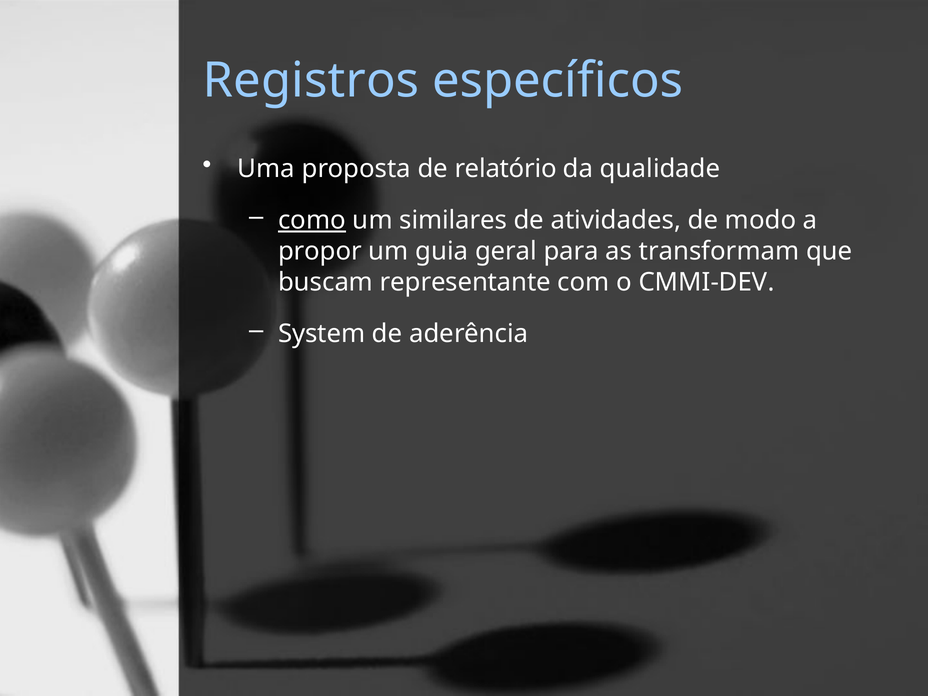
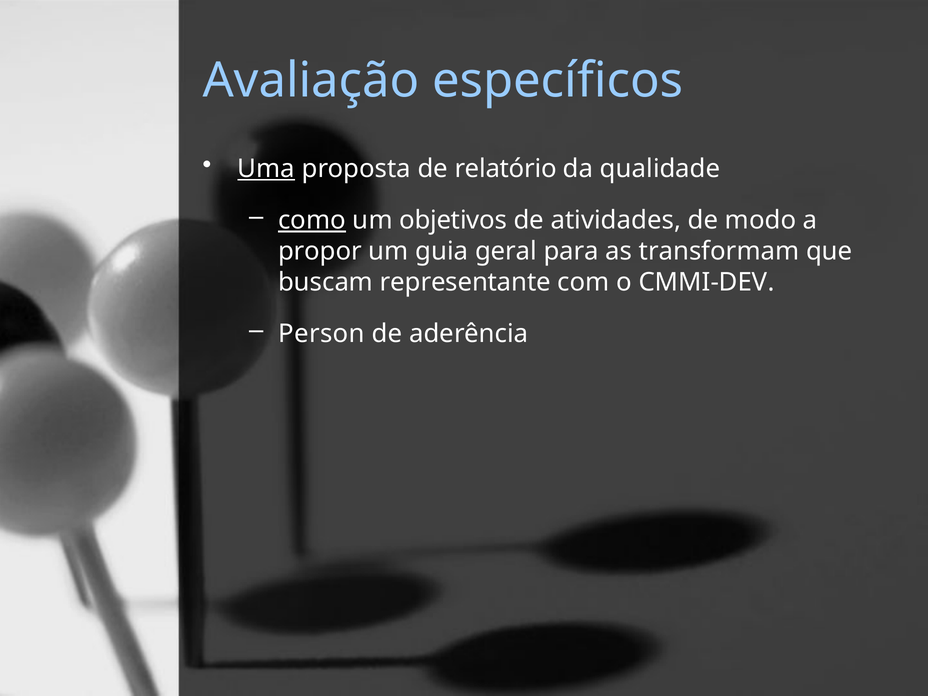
Registros: Registros -> Avaliação
Uma underline: none -> present
similares: similares -> objetivos
System: System -> Person
